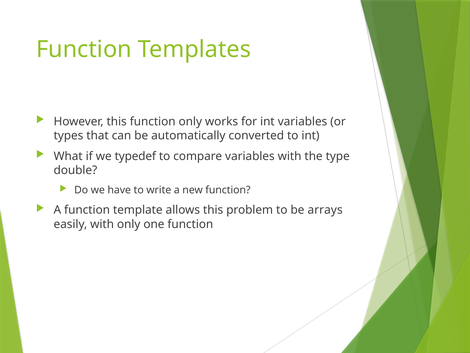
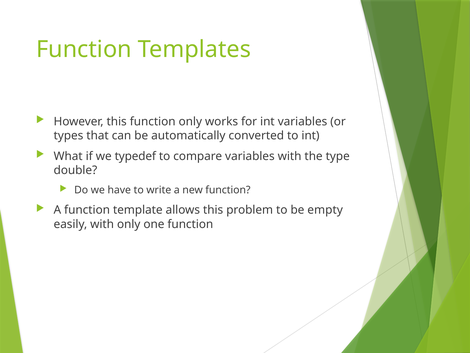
arrays: arrays -> empty
